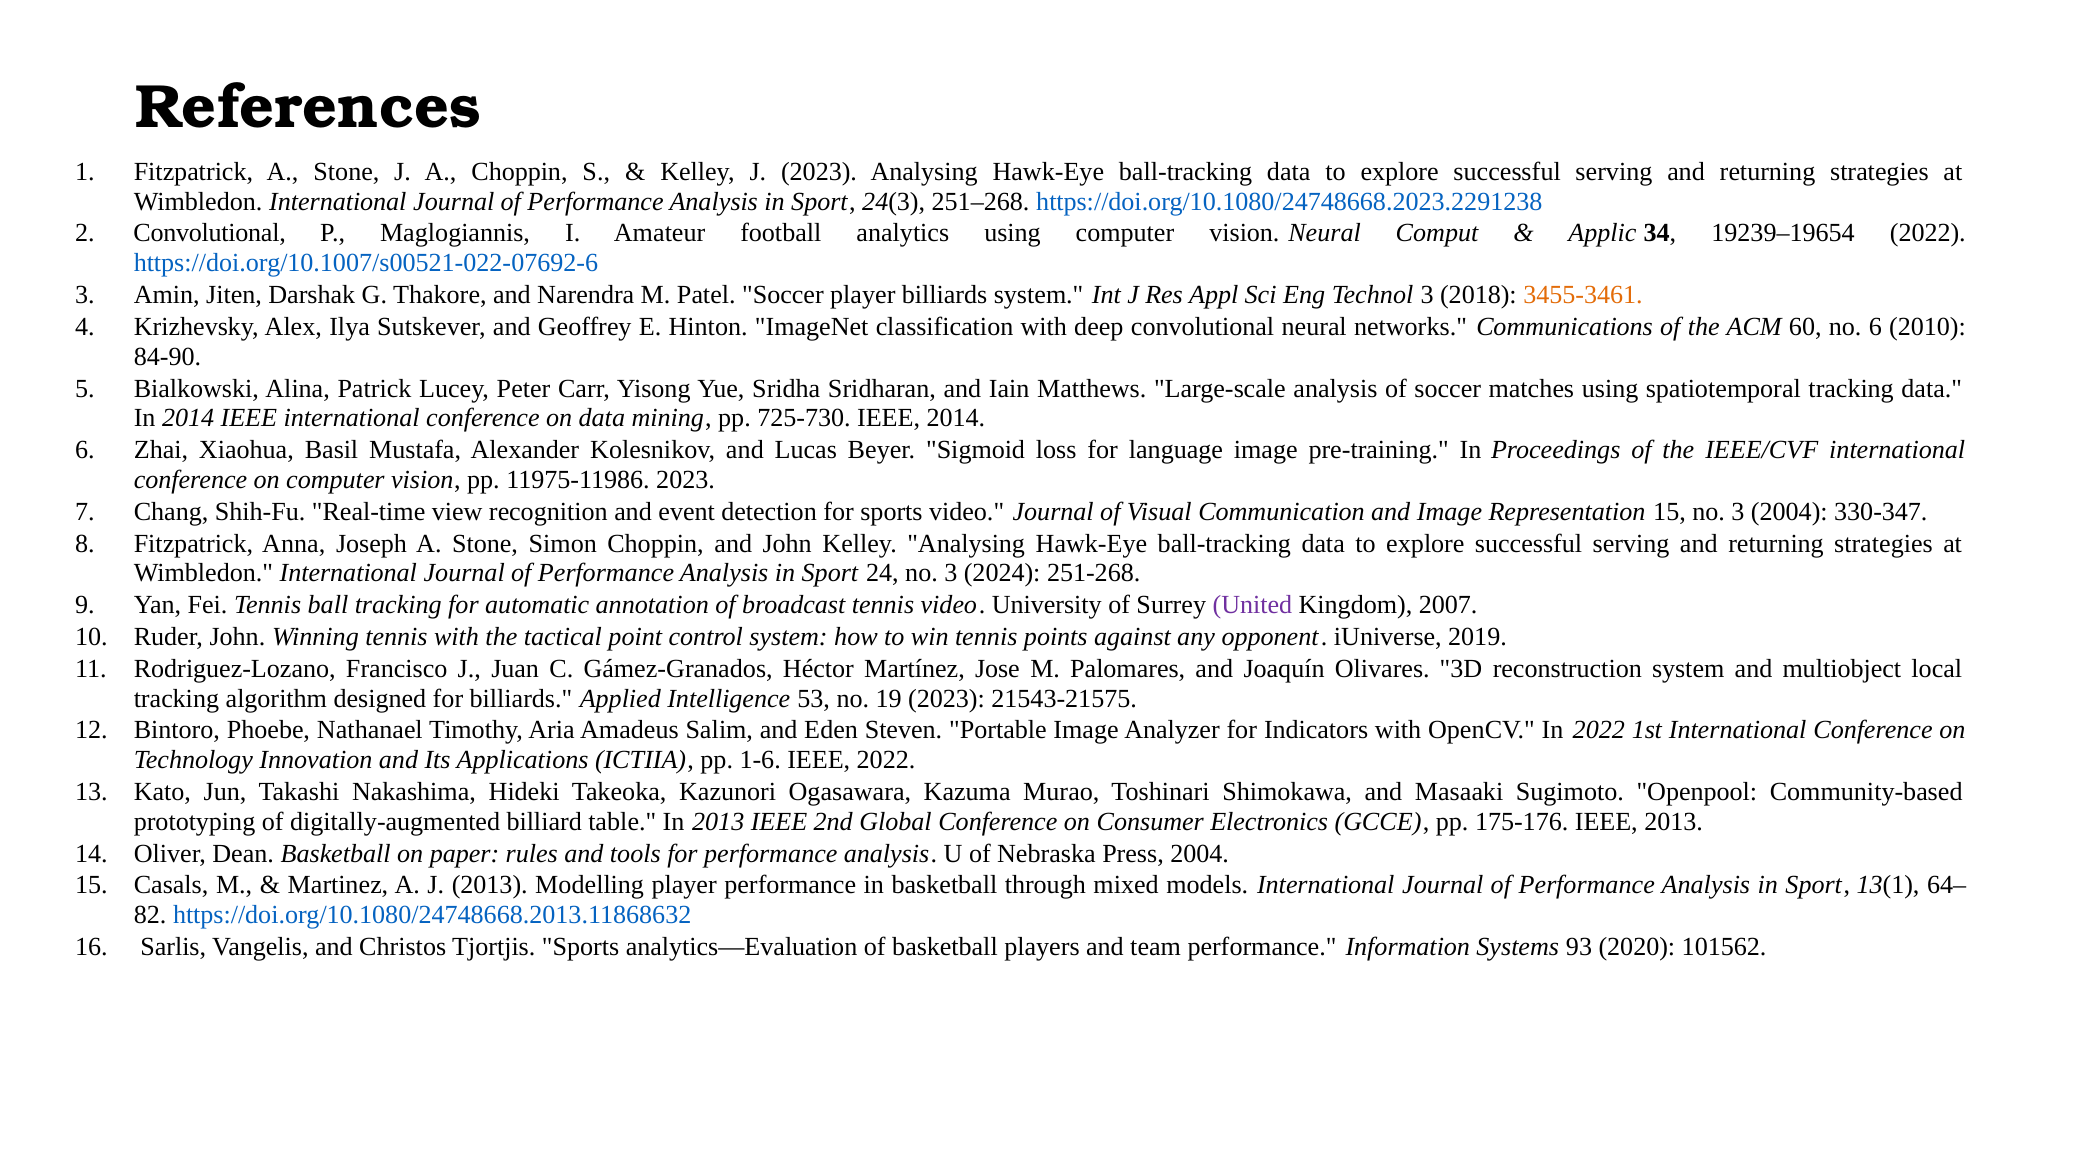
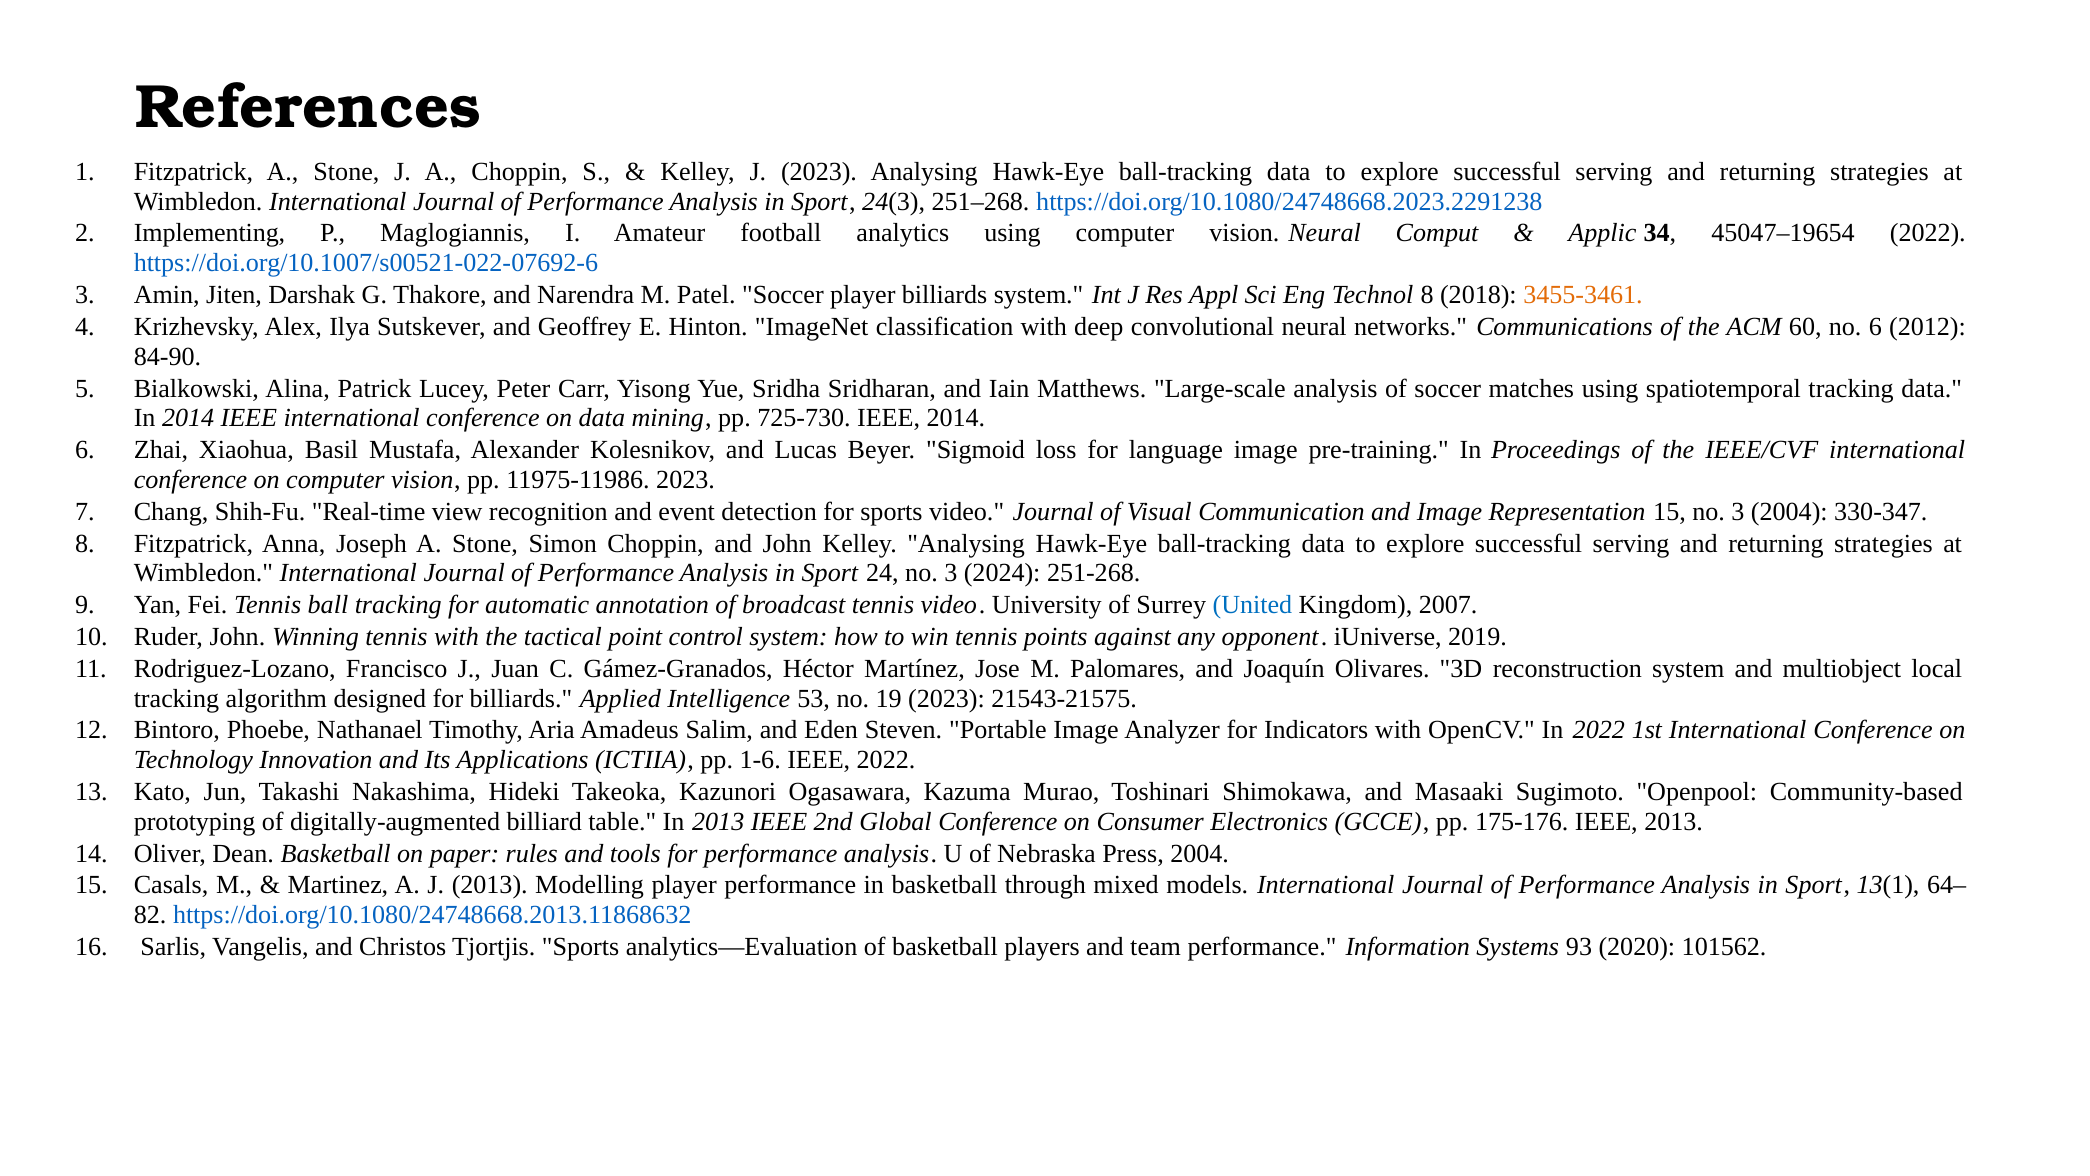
Convolutional at (210, 233): Convolutional -> Implementing
19239–19654: 19239–19654 -> 45047–19654
Technol 3: 3 -> 8
2010: 2010 -> 2012
United colour: purple -> blue
